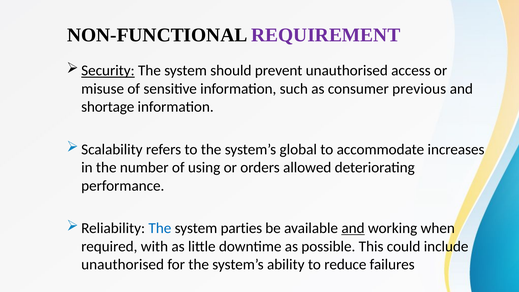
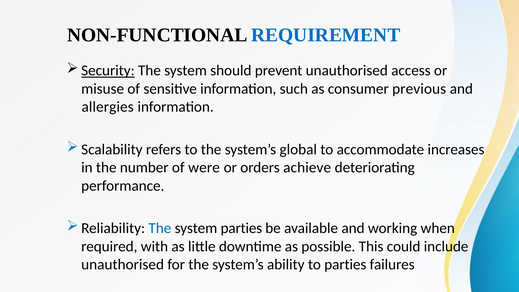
REQUIREMENT colour: purple -> blue
shortage: shortage -> allergies
using: using -> were
allowed: allowed -> achieve
and at (353, 228) underline: present -> none
to reduce: reduce -> parties
